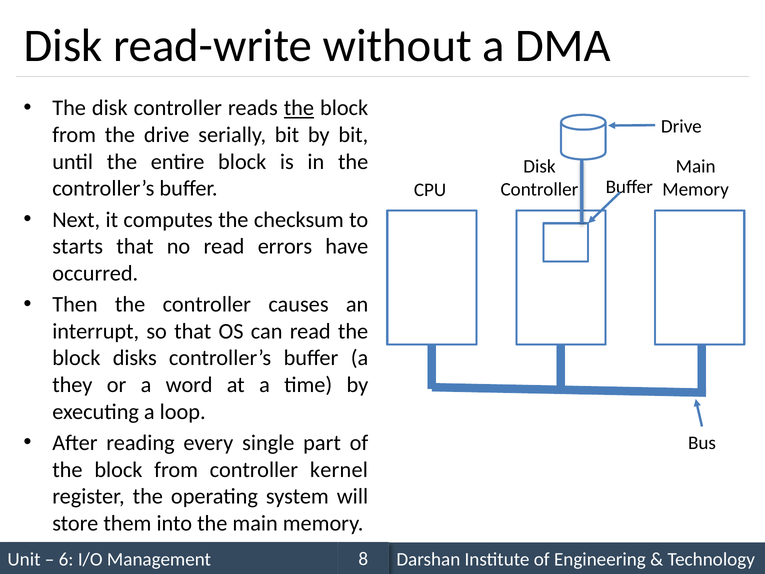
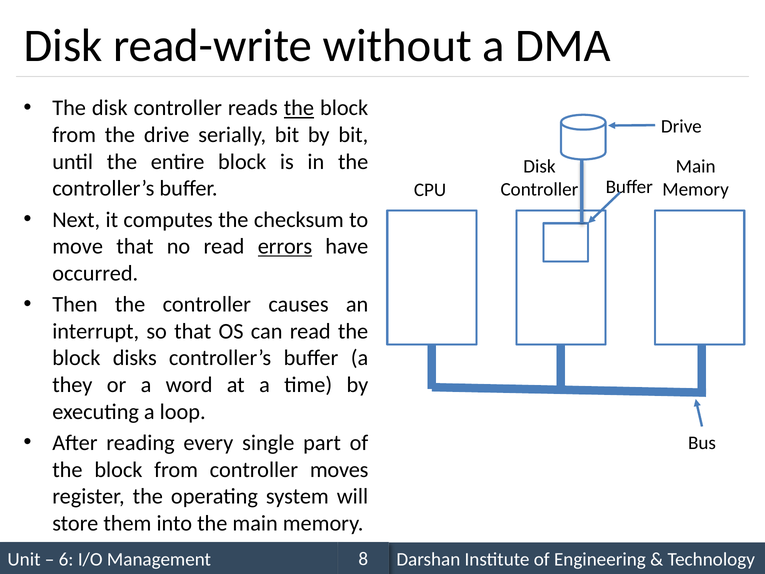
starts: starts -> move
errors underline: none -> present
kernel: kernel -> moves
